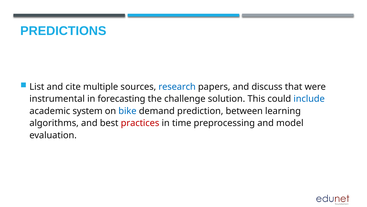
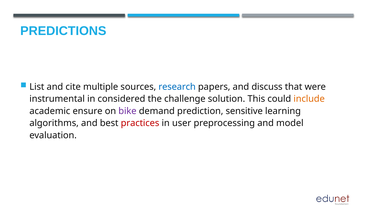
forecasting: forecasting -> considered
include colour: blue -> orange
system: system -> ensure
bike colour: blue -> purple
between: between -> sensitive
time: time -> user
